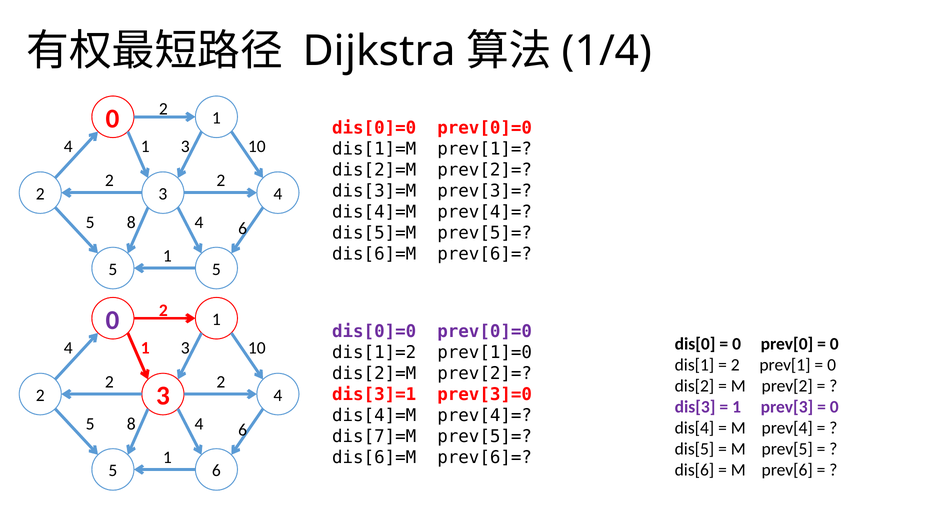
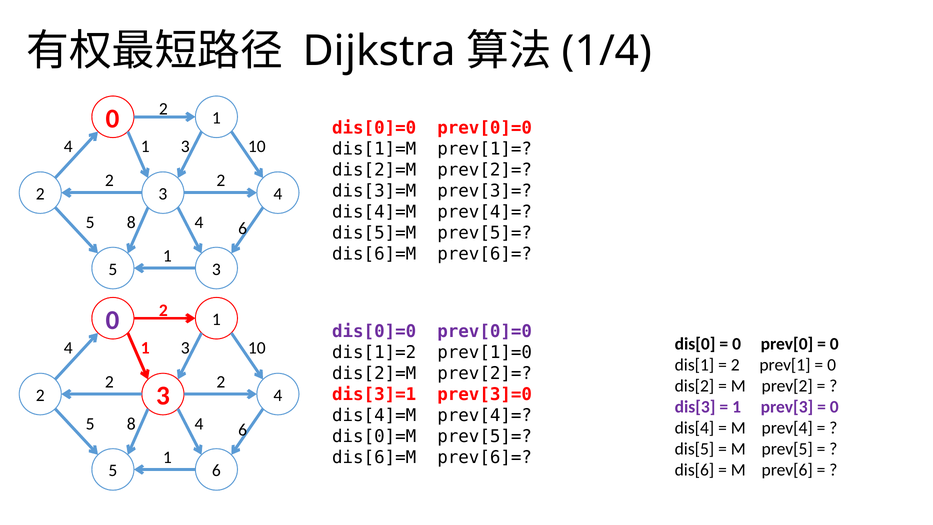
5 5: 5 -> 3
dis[7]=M: dis[7]=M -> dis[0]=M
